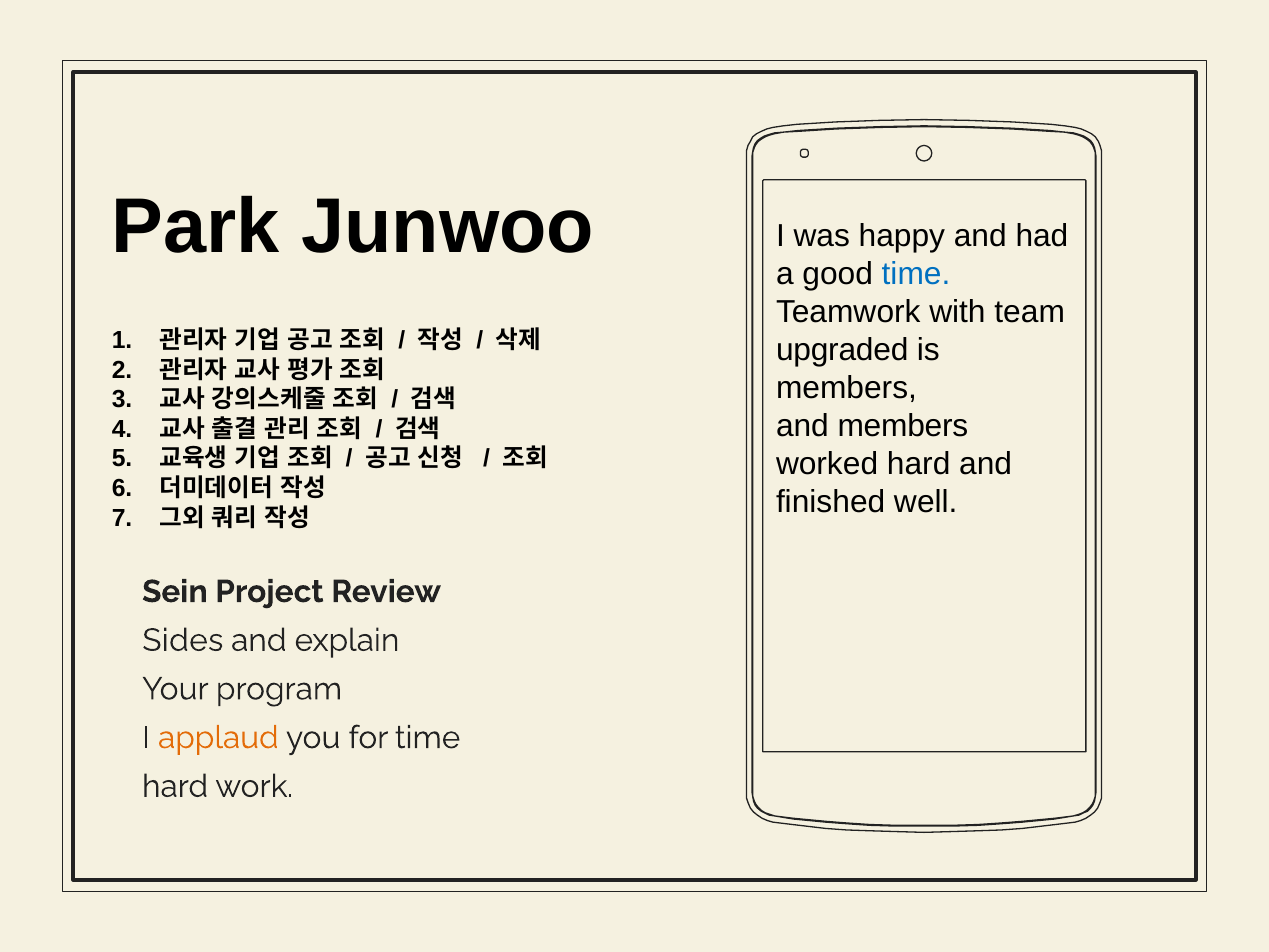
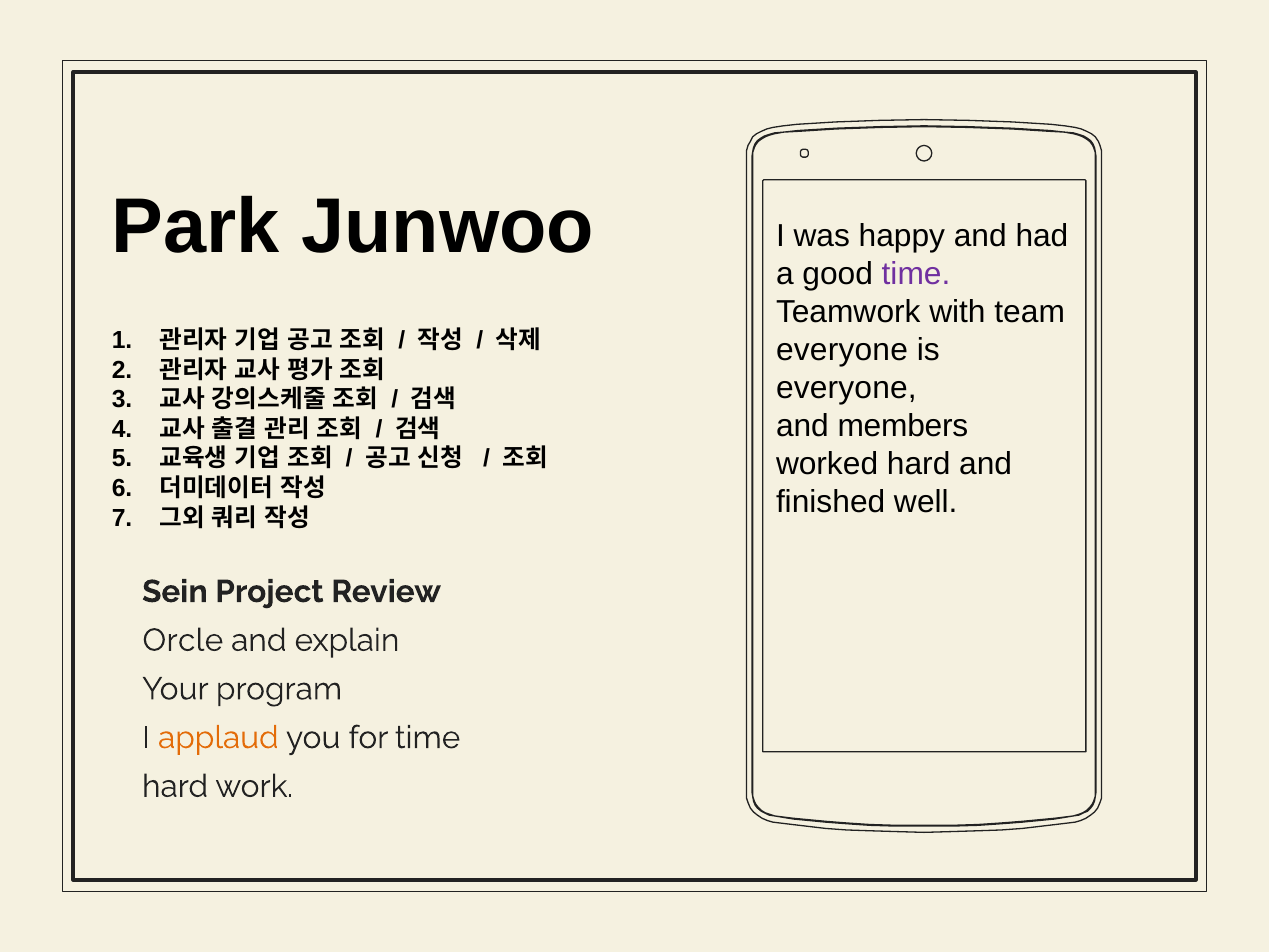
time at (916, 274) colour: blue -> purple
upgraded at (842, 350): upgraded -> everyone
members at (846, 388): members -> everyone
Sides: Sides -> Orcle
